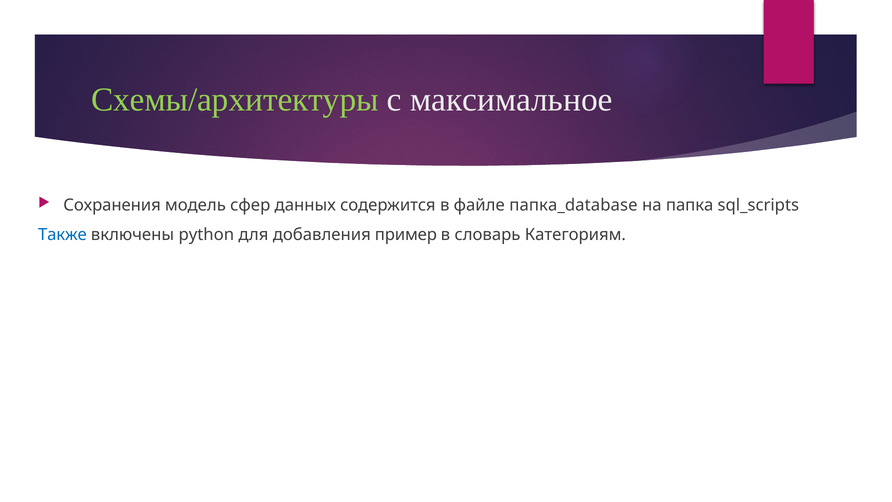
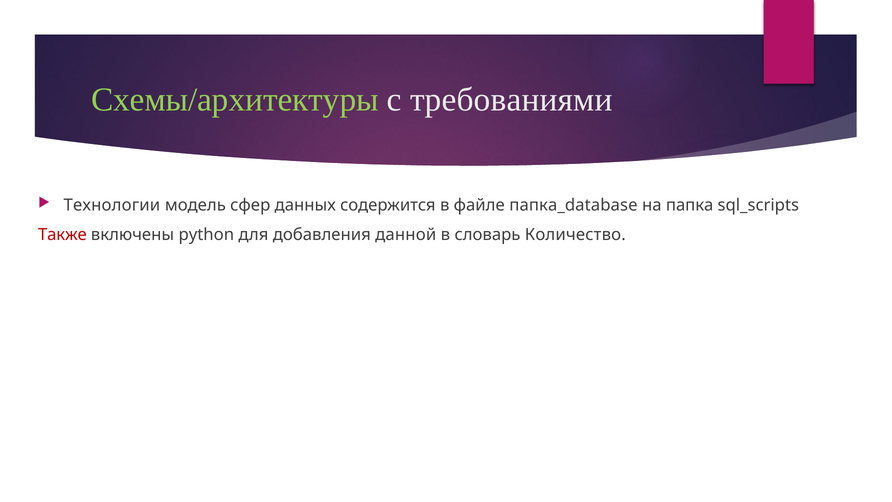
максимальное: максимальное -> требованиями
Сохранения: Сохранения -> Технологии
Также colour: blue -> red
пример: пример -> данной
Категориям: Категориям -> Количество
